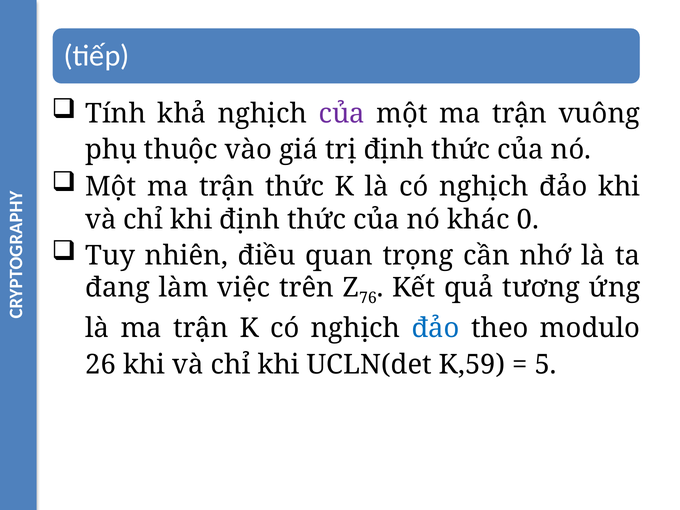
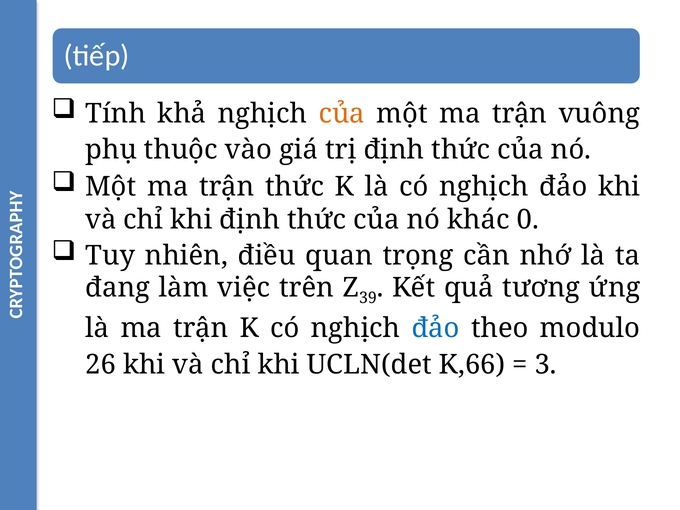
của at (342, 114) colour: purple -> orange
76: 76 -> 39
K,59: K,59 -> K,66
5: 5 -> 3
